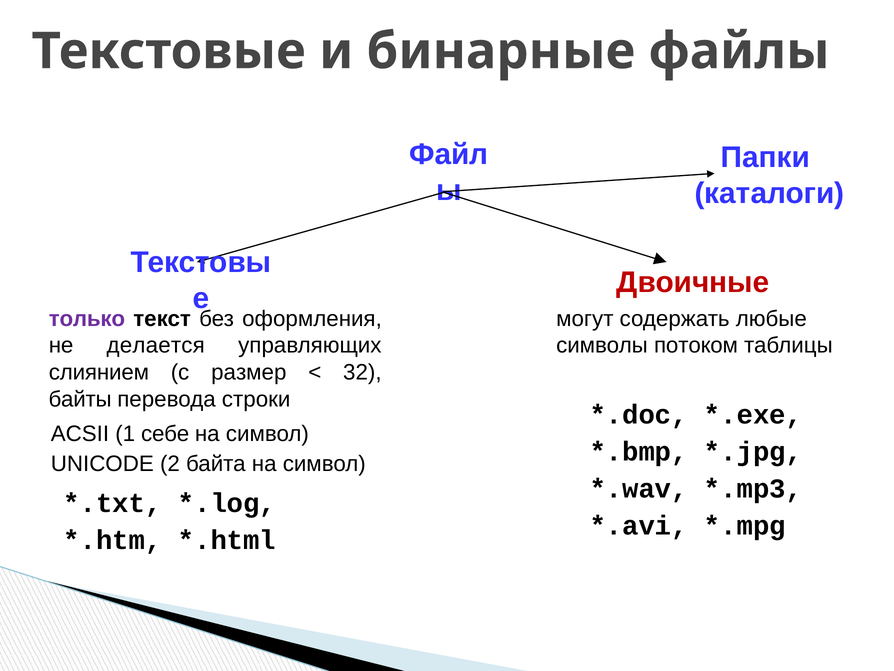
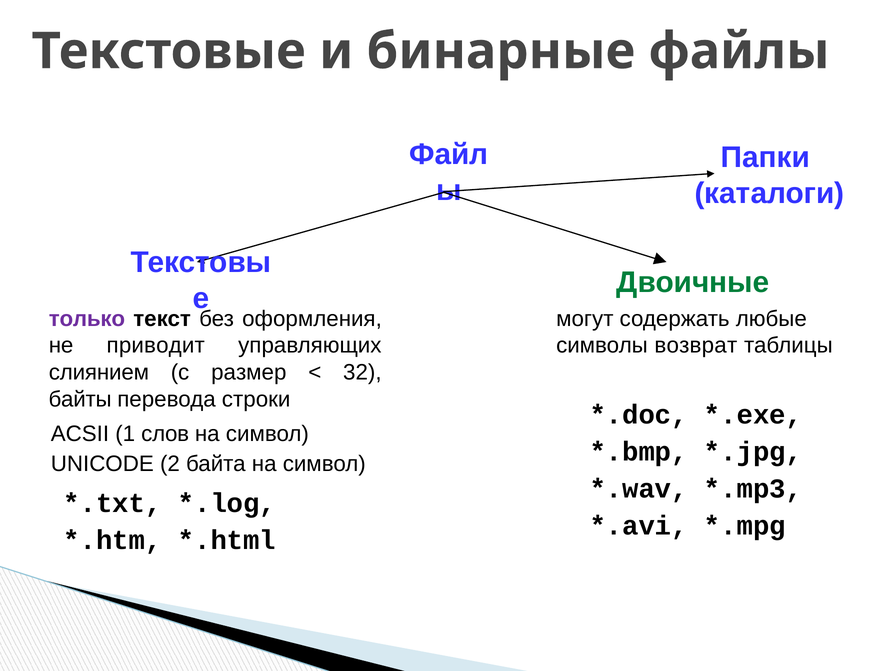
Двоичные colour: red -> green
делается: делается -> приводит
потоком: потоком -> возврат
себе: себе -> слов
